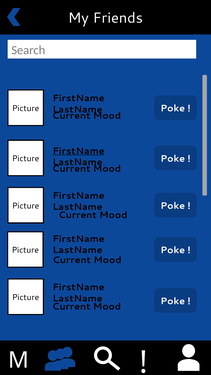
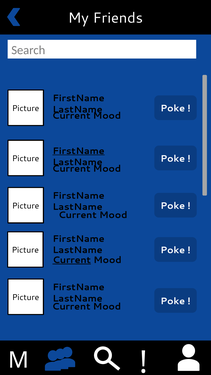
Current at (72, 260) underline: none -> present
